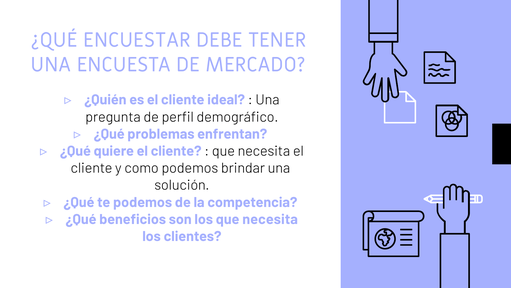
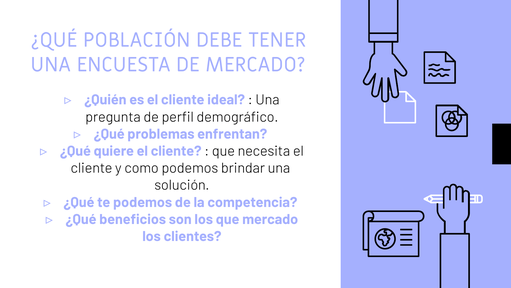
ENCUESTAR: ENCUESTAR -> POBLACIÓN
los que necesita: necesita -> mercado
